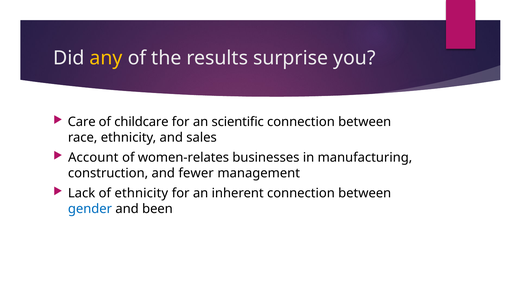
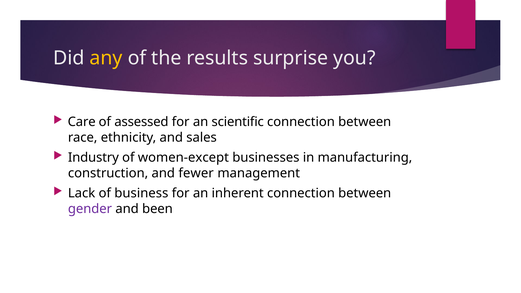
childcare: childcare -> assessed
Account: Account -> Industry
women-relates: women-relates -> women-except
of ethnicity: ethnicity -> business
gender colour: blue -> purple
